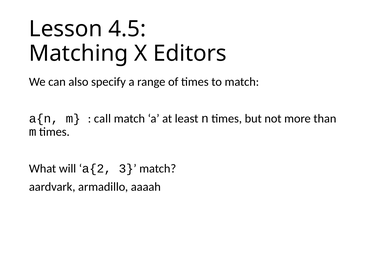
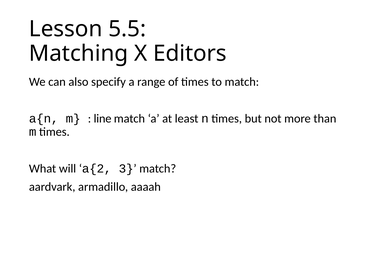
4.5: 4.5 -> 5.5
call: call -> line
